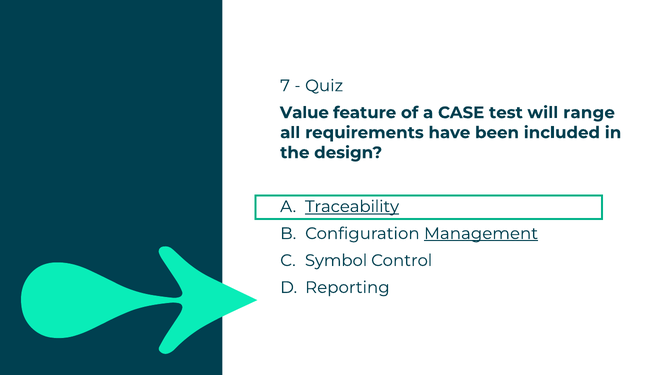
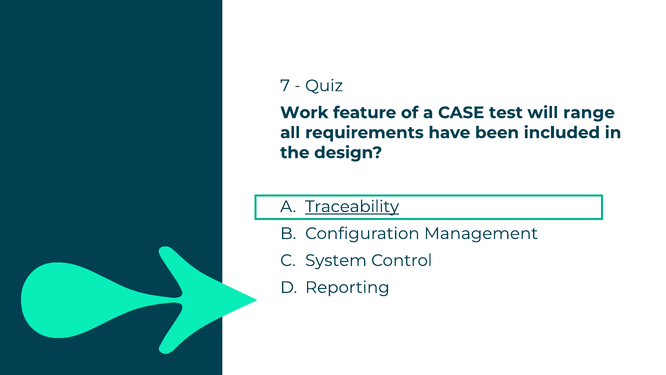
Value: Value -> Work
Management underline: present -> none
Symbol: Symbol -> System
